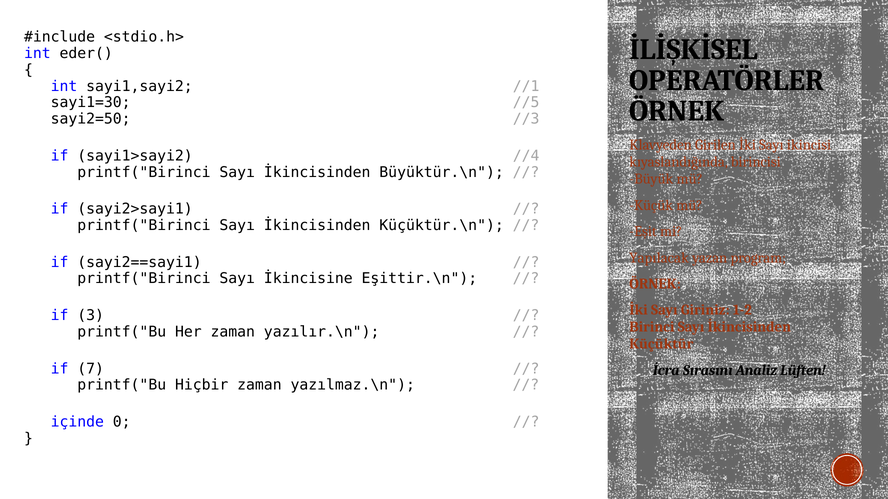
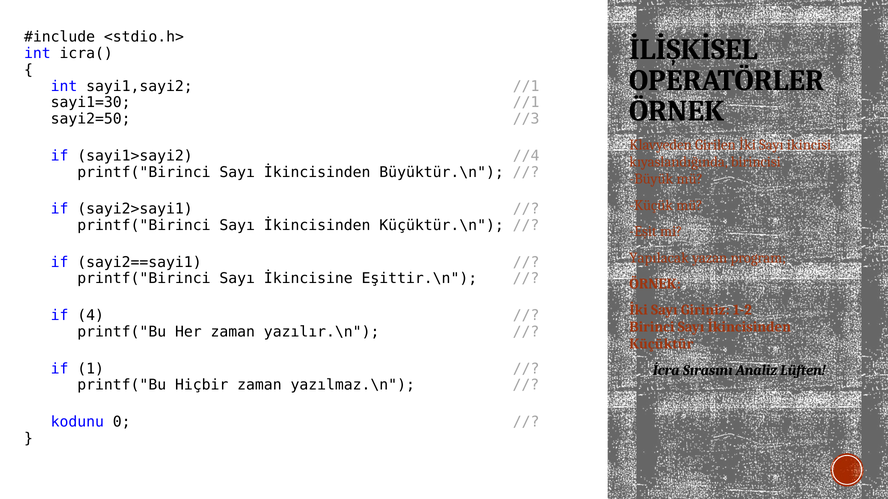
eder(: eder( -> icra(
sayi1=30 //5: //5 -> //1
3: 3 -> 4
7: 7 -> 1
içinde: içinde -> kodunu
